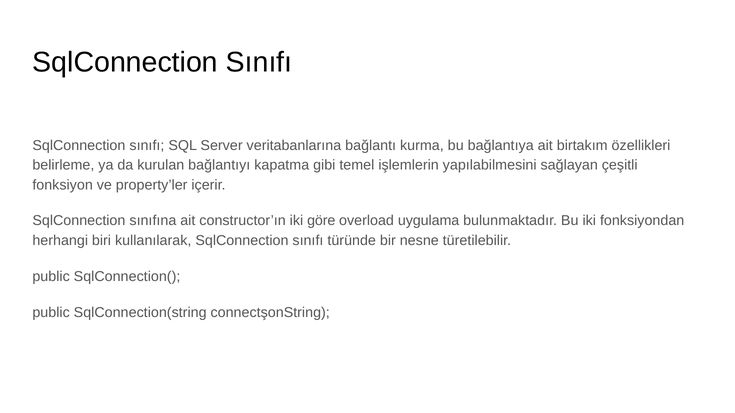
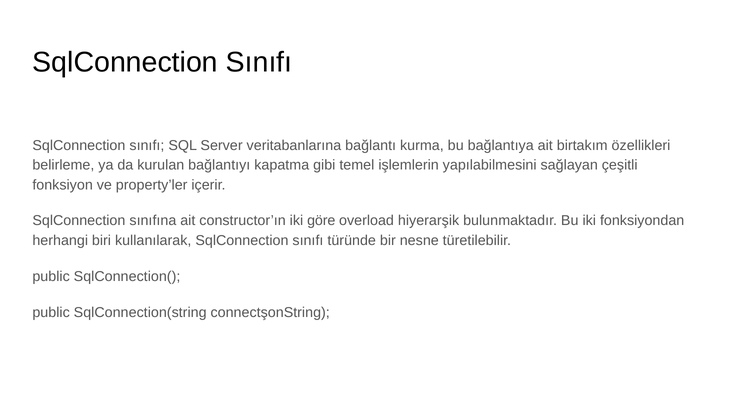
uygulama: uygulama -> hiyerarşik
